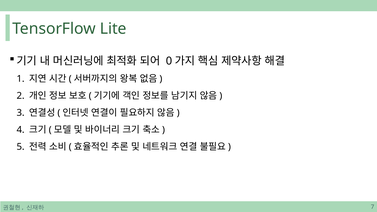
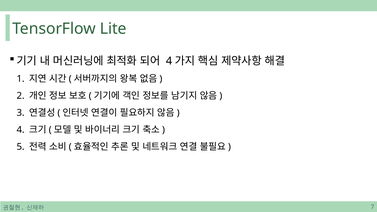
0 at (169, 61): 0 -> 4
